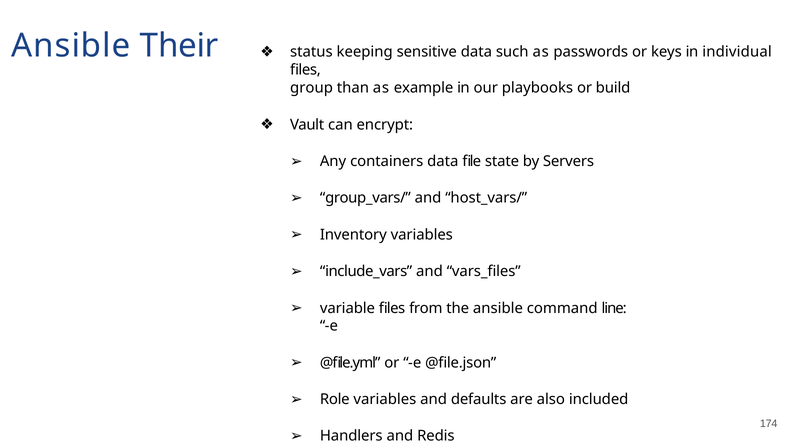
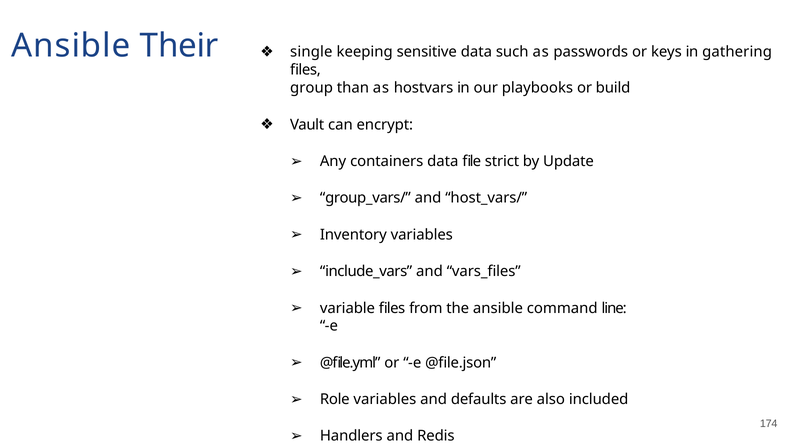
status: status -> single
individual: individual -> gathering
example: example -> hostvars
state: state -> strict
Servers: Servers -> Update
